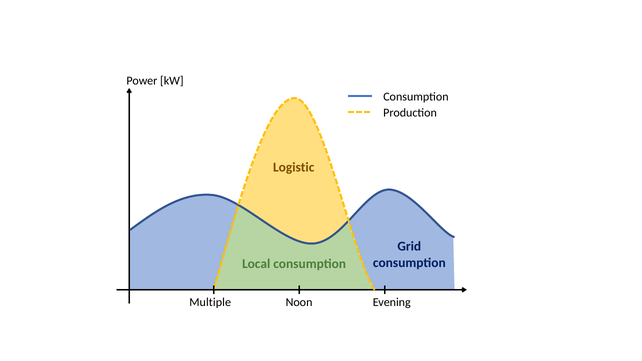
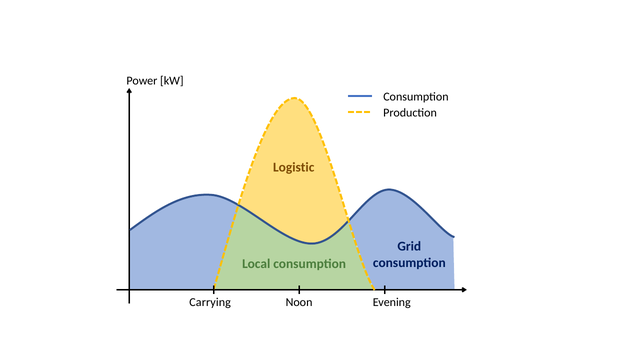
Multiple: Multiple -> Carrying
